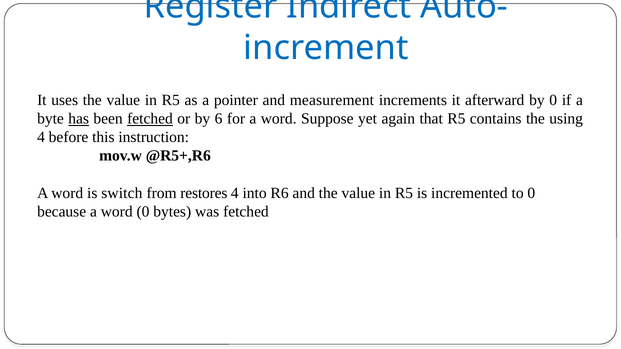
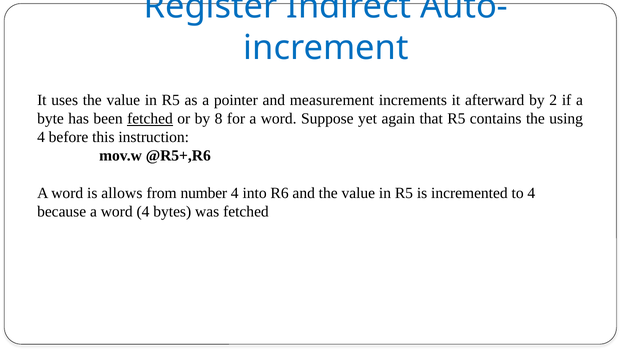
by 0: 0 -> 2
has underline: present -> none
6: 6 -> 8
switch: switch -> allows
restores: restores -> number
to 0: 0 -> 4
word 0: 0 -> 4
